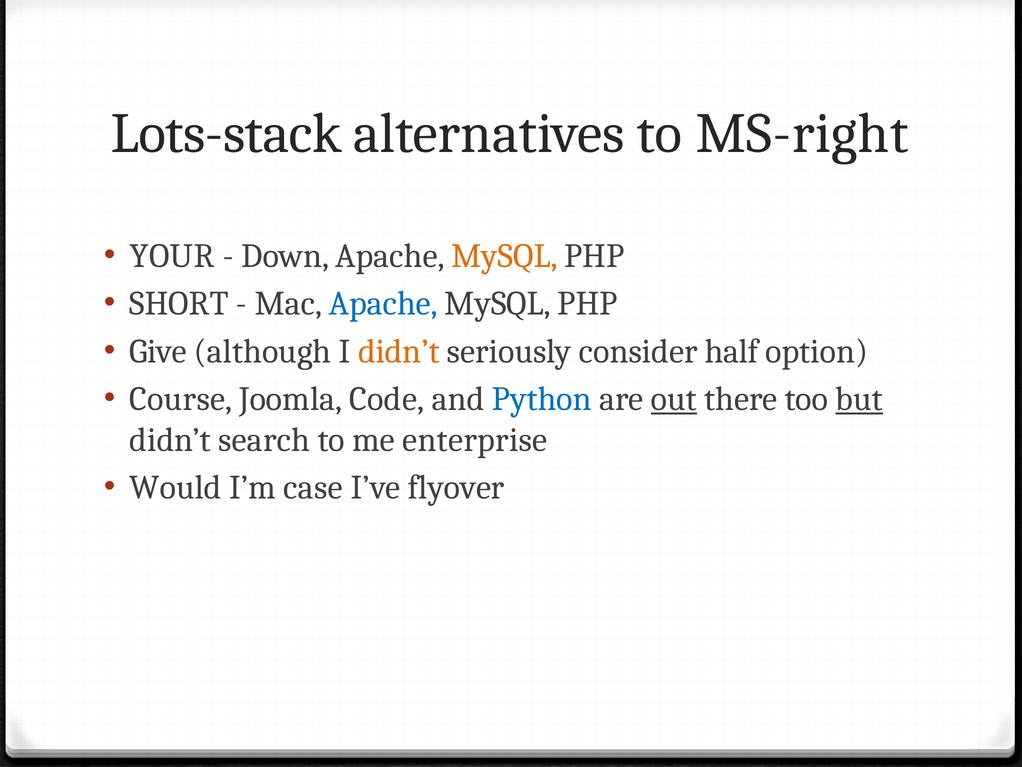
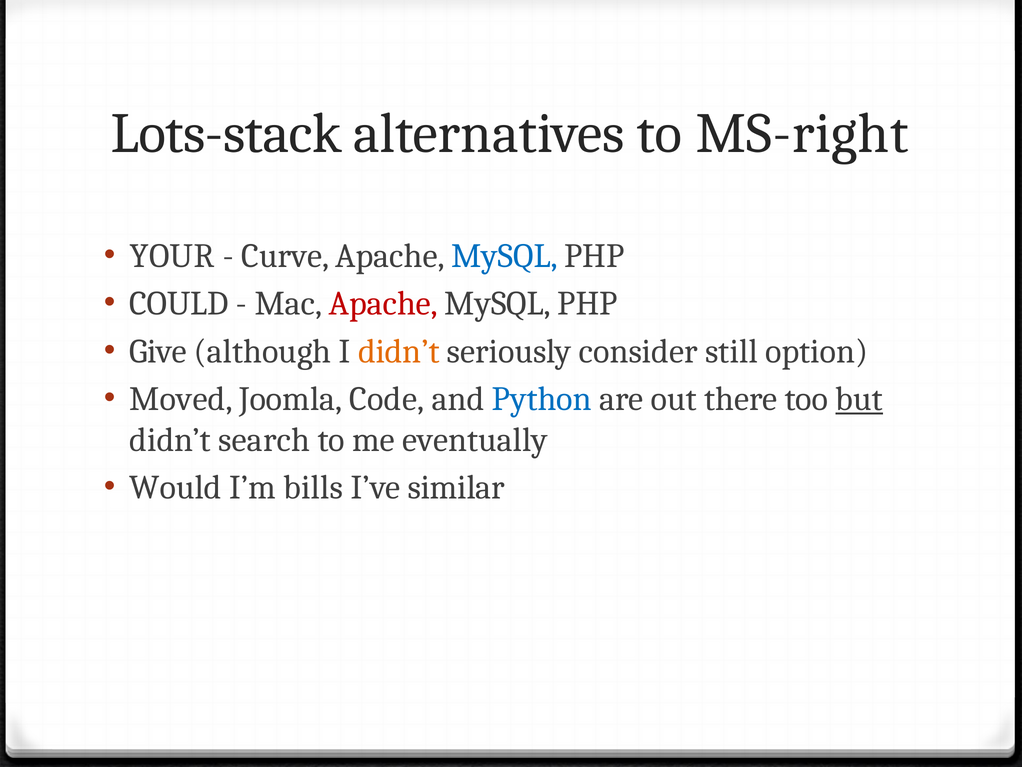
Down: Down -> Curve
MySQL at (504, 256) colour: orange -> blue
SHORT: SHORT -> COULD
Apache at (383, 303) colour: blue -> red
half: half -> still
Course: Course -> Moved
out underline: present -> none
enterprise: enterprise -> eventually
case: case -> bills
flyover: flyover -> similar
